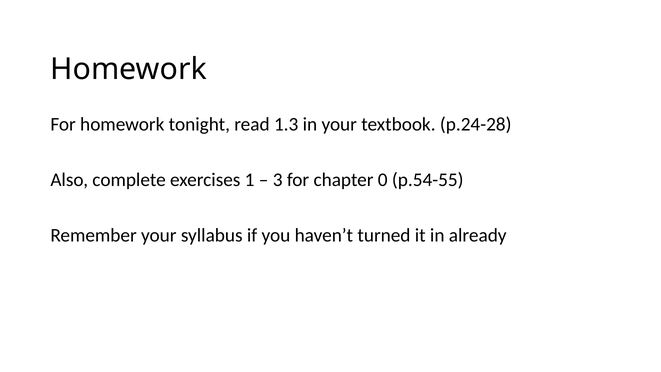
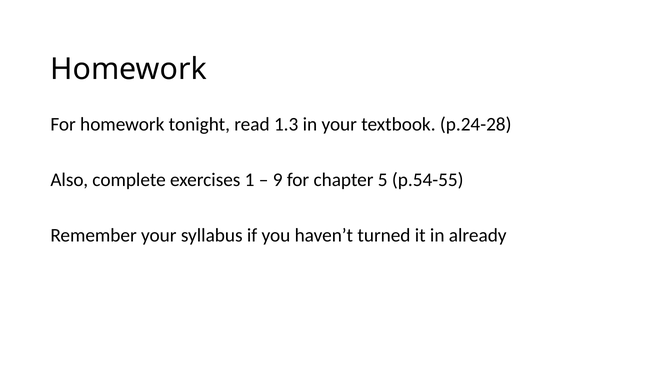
3: 3 -> 9
0: 0 -> 5
